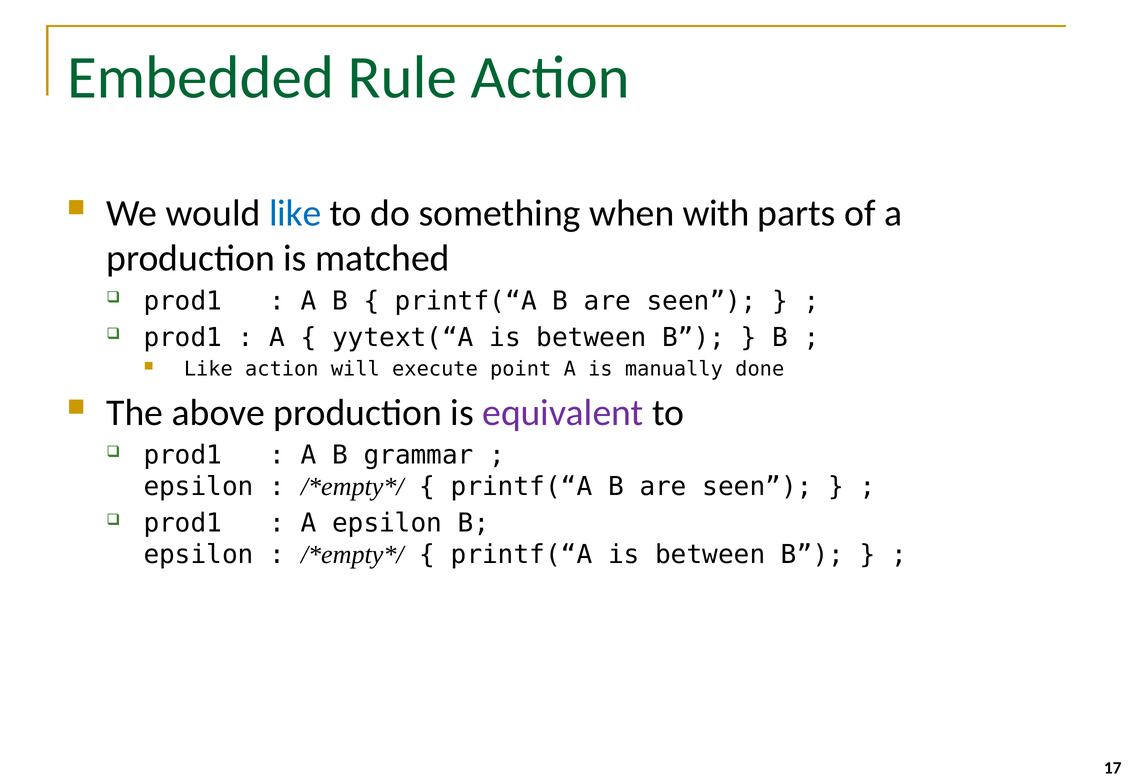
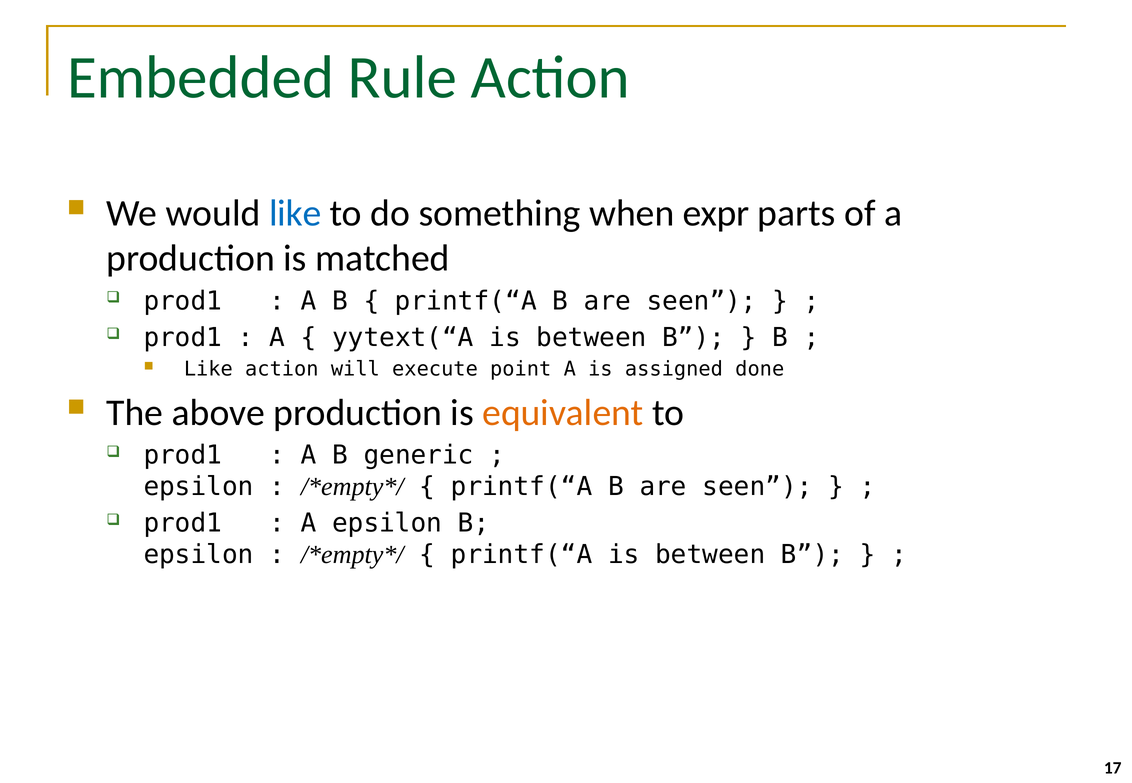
with: with -> expr
manually: manually -> assigned
equivalent colour: purple -> orange
grammar: grammar -> generic
